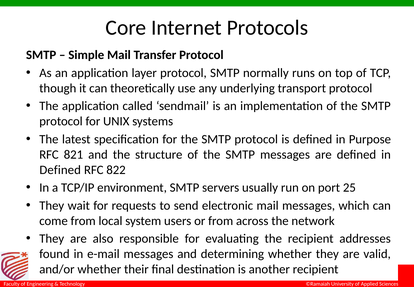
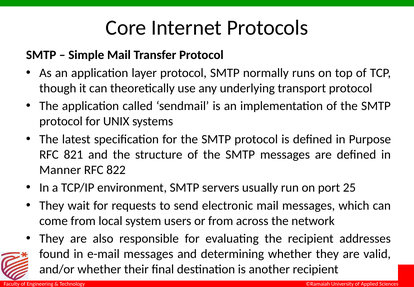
Defined at (60, 170): Defined -> Manner
